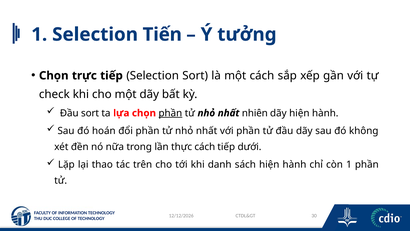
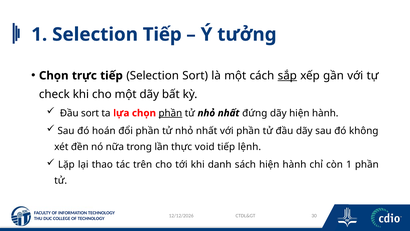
Selection Tiến: Tiến -> Tiếp
sắp underline: none -> present
nhiên: nhiên -> đứng
thực cách: cách -> void
dưới: dưới -> lệnh
